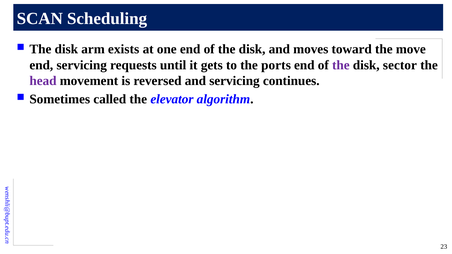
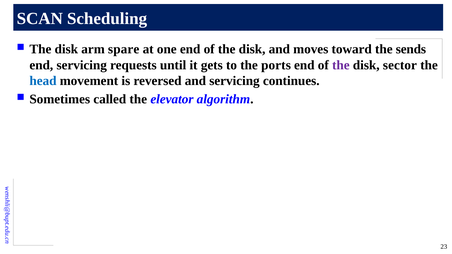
exists: exists -> spare
move: move -> sends
head colour: purple -> blue
